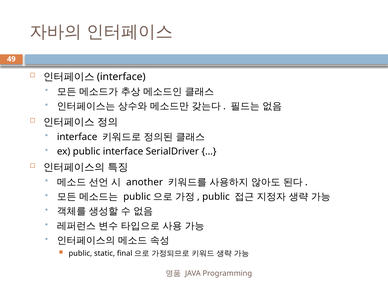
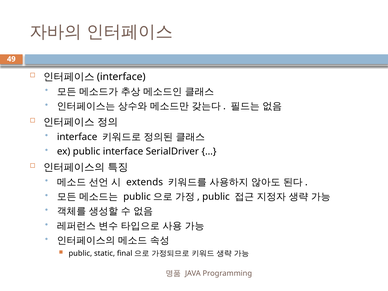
another: another -> extends
